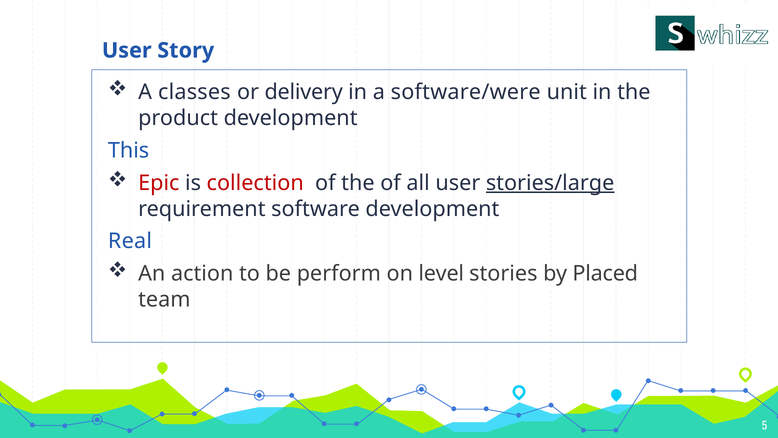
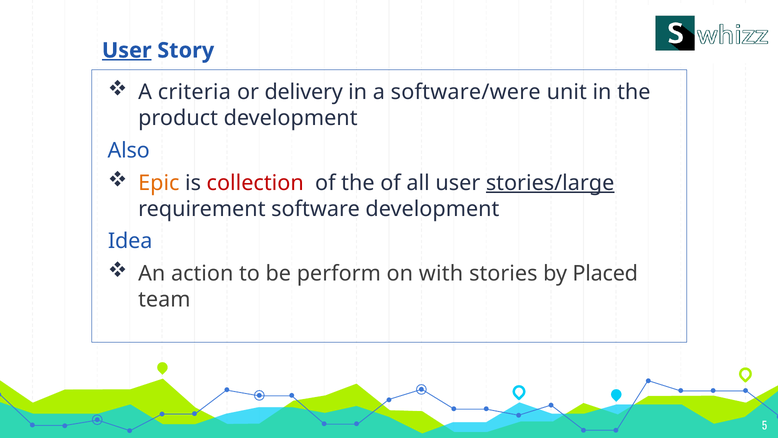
User at (127, 50) underline: none -> present
classes: classes -> criteria
This: This -> Also
Epic colour: red -> orange
Real: Real -> Idea
level: level -> with
